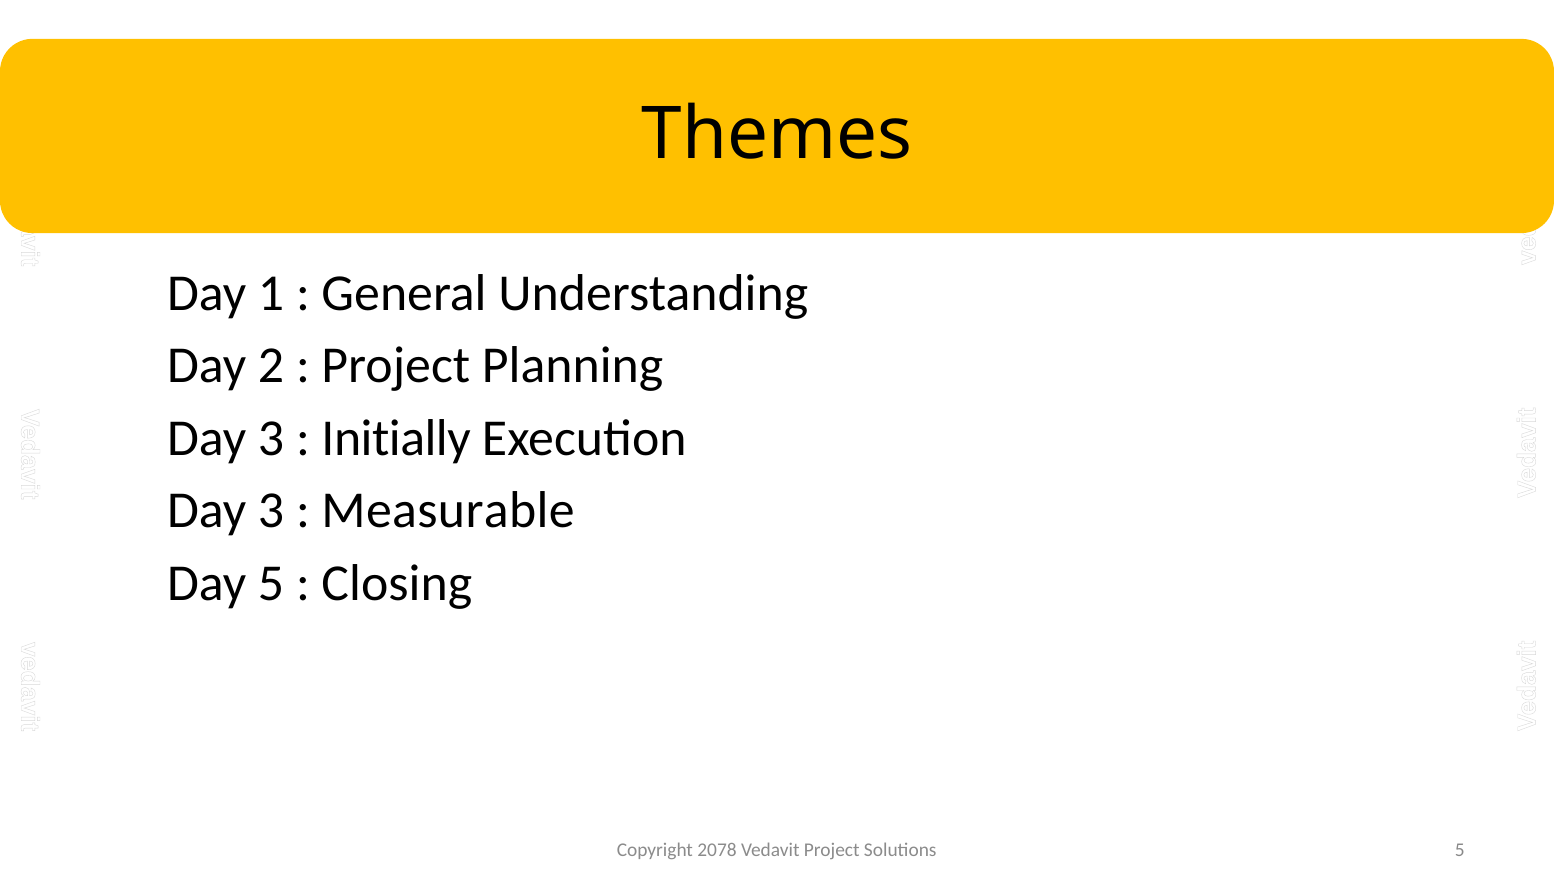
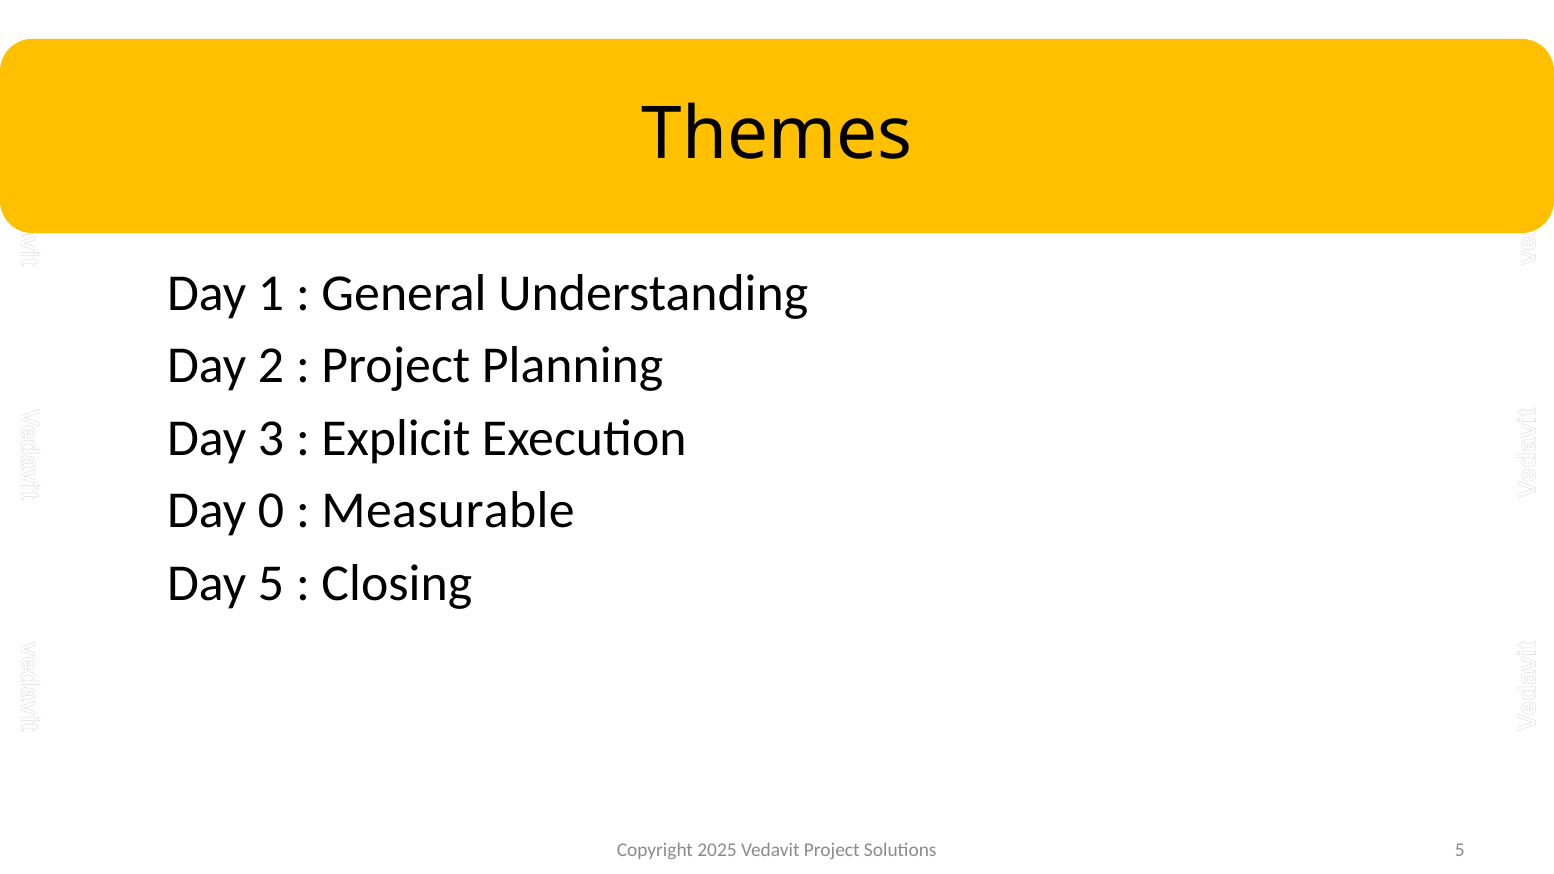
Initially: Initially -> Explicit
3 at (271, 511): 3 -> 0
2078: 2078 -> 2025
